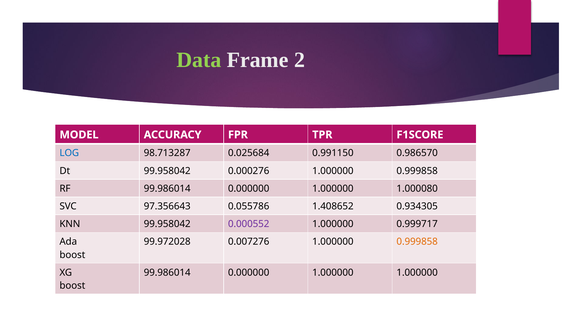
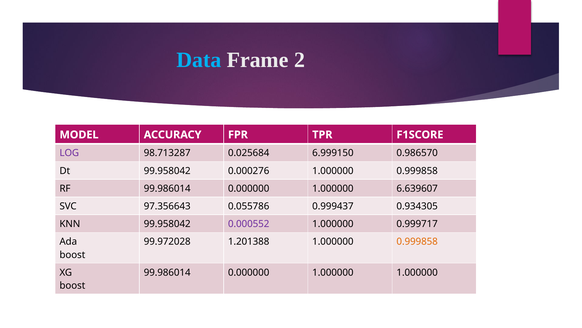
Data colour: light green -> light blue
LOG colour: blue -> purple
0.991150: 0.991150 -> 6.999150
1.000080: 1.000080 -> 6.639607
1.408652: 1.408652 -> 0.999437
0.007276: 0.007276 -> 1.201388
